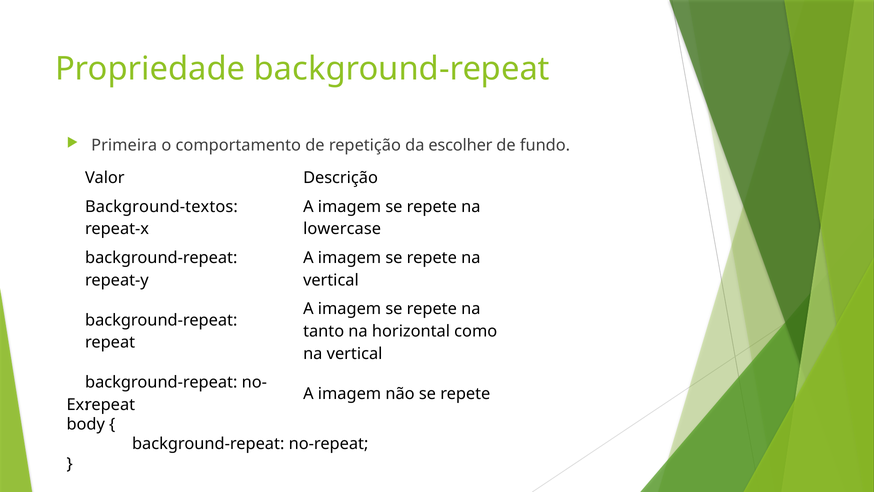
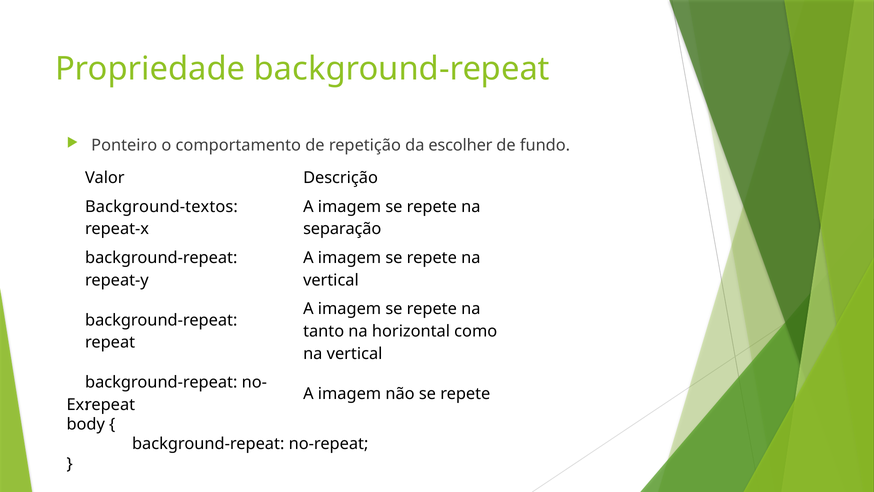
Primeira: Primeira -> Ponteiro
lowercase: lowercase -> separação
